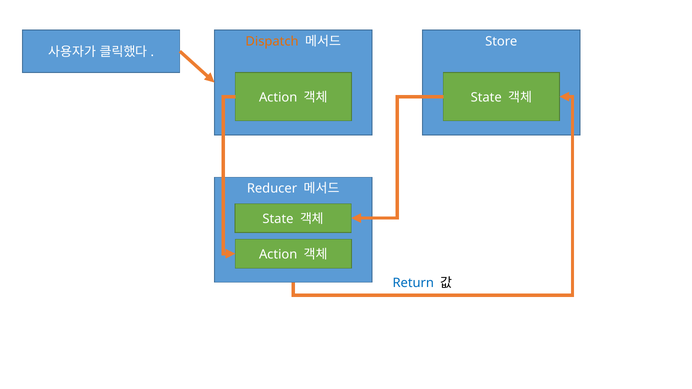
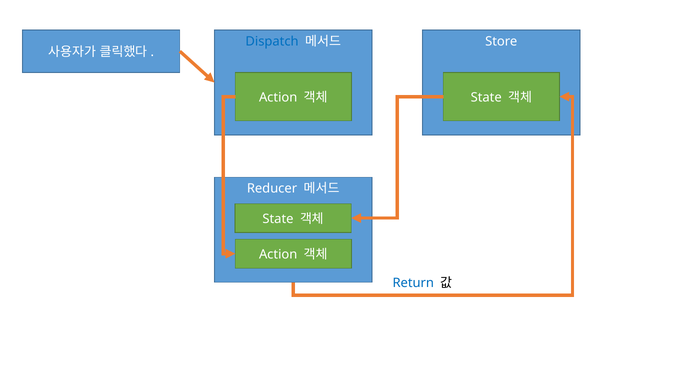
Dispatch colour: orange -> blue
